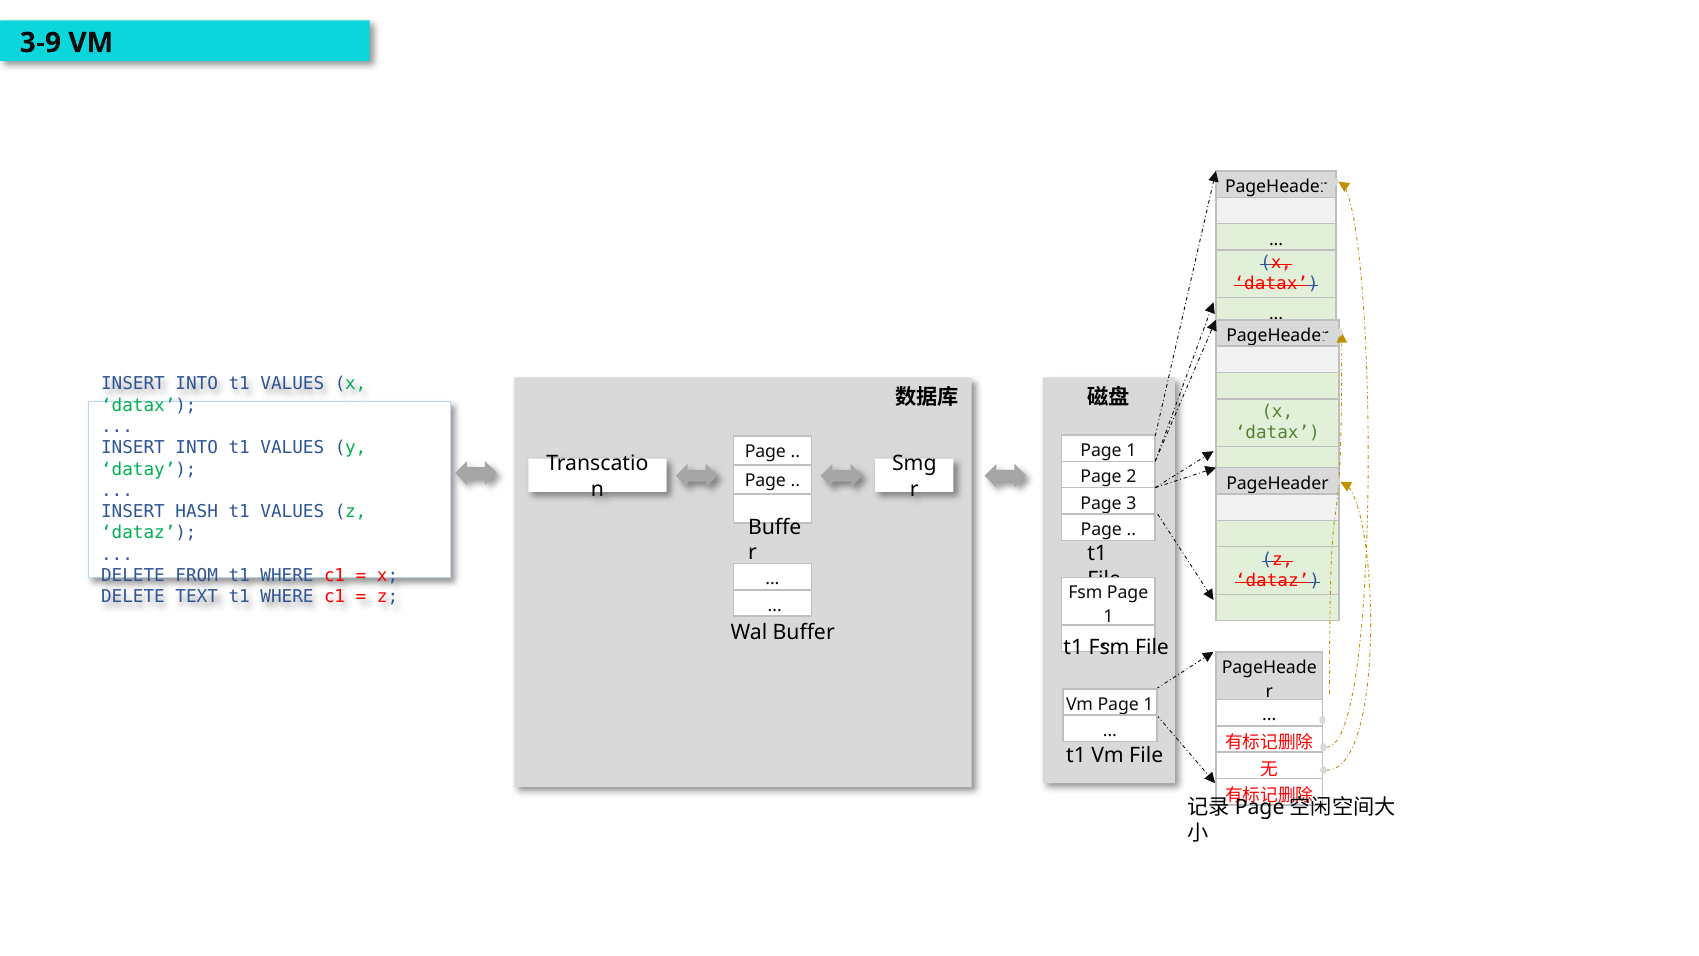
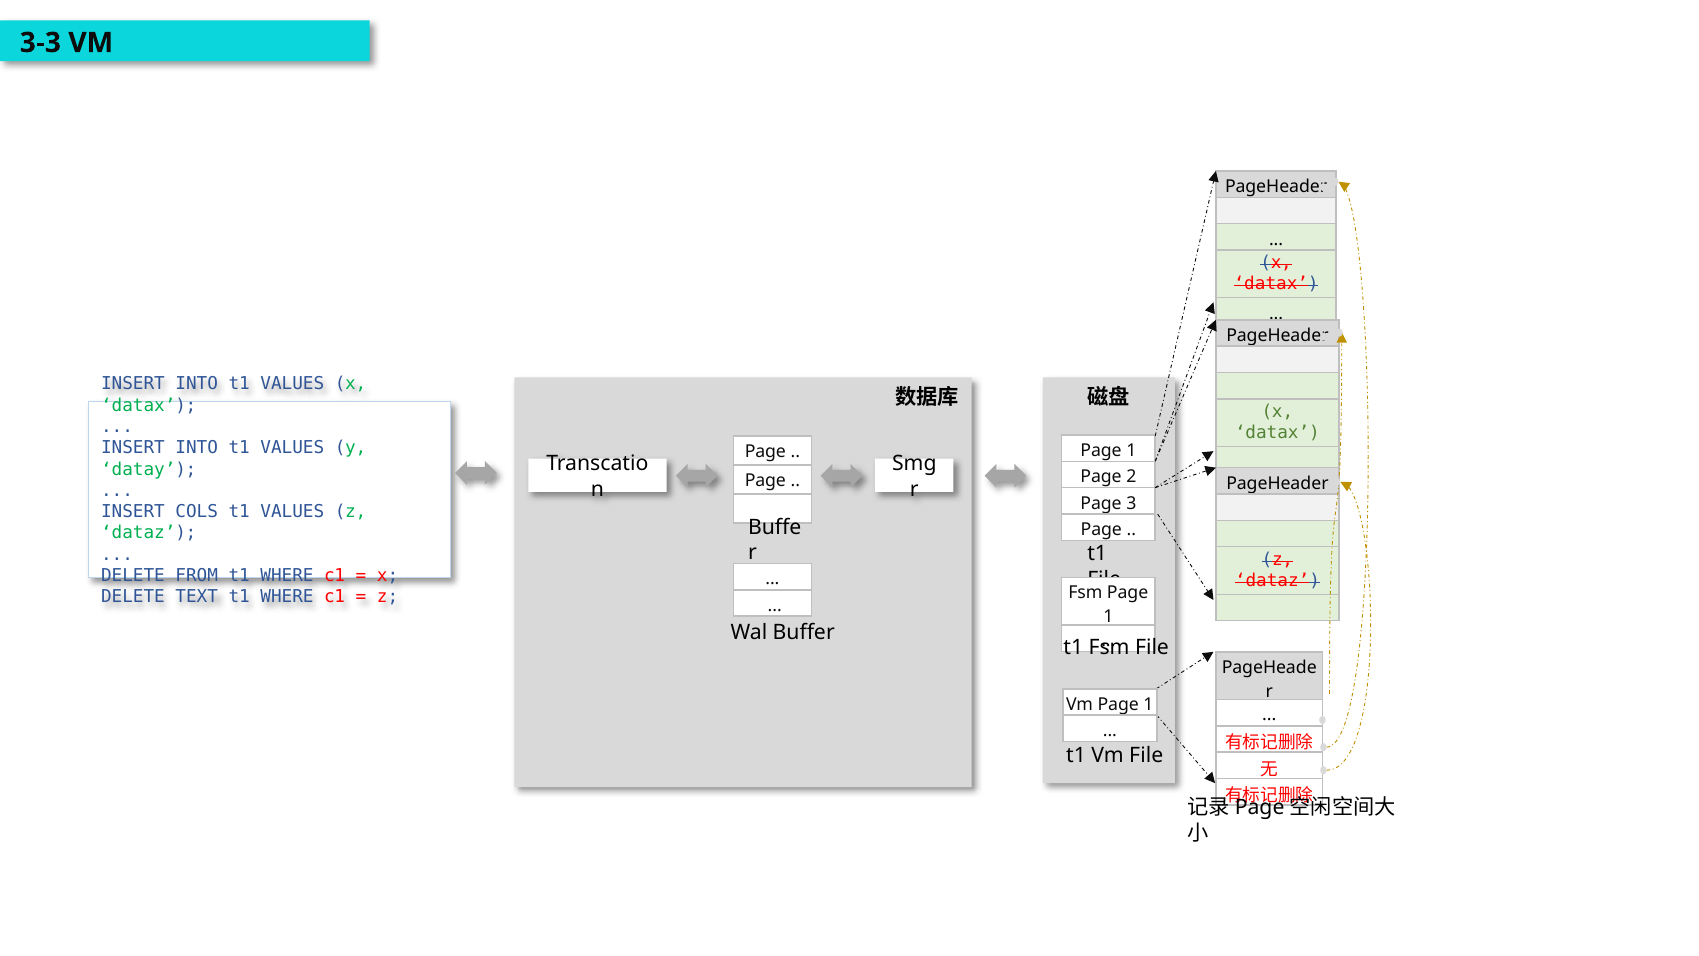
3-9: 3-9 -> 3-3
HASH: HASH -> COLS
